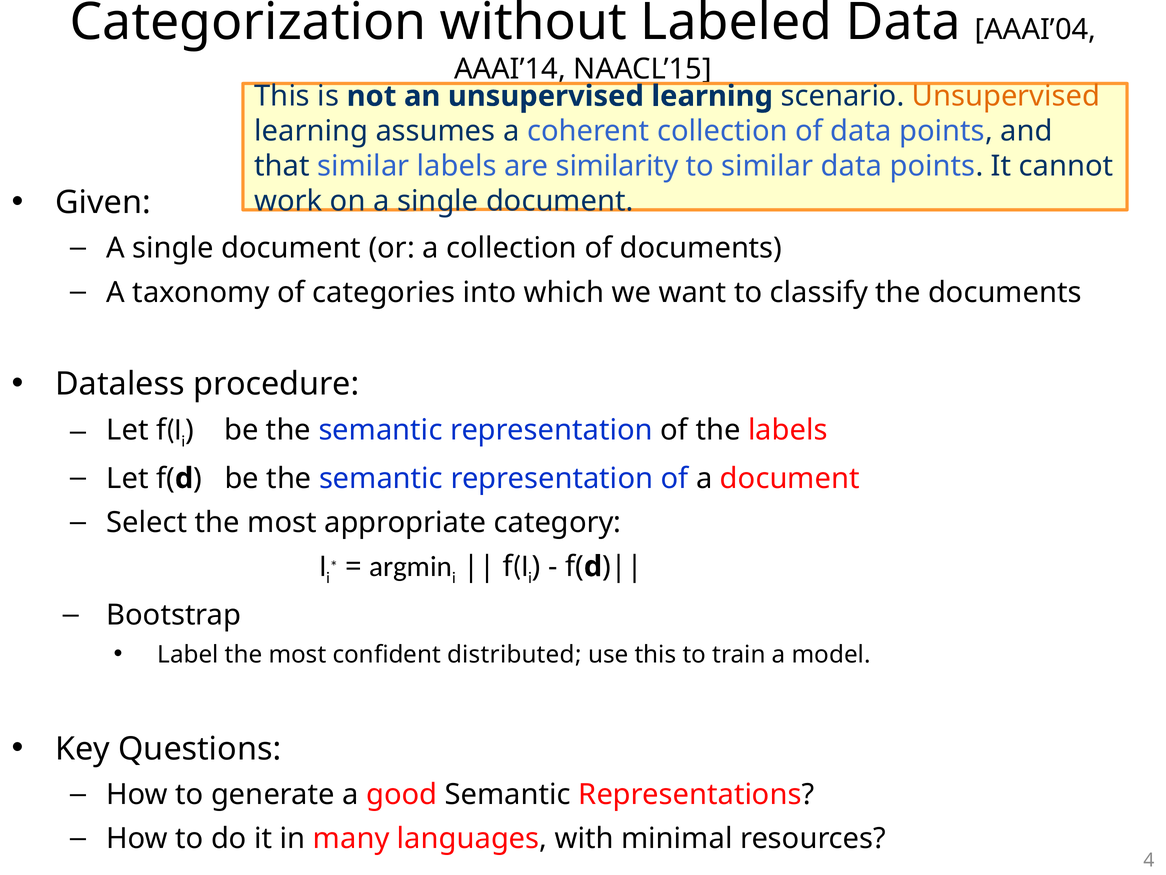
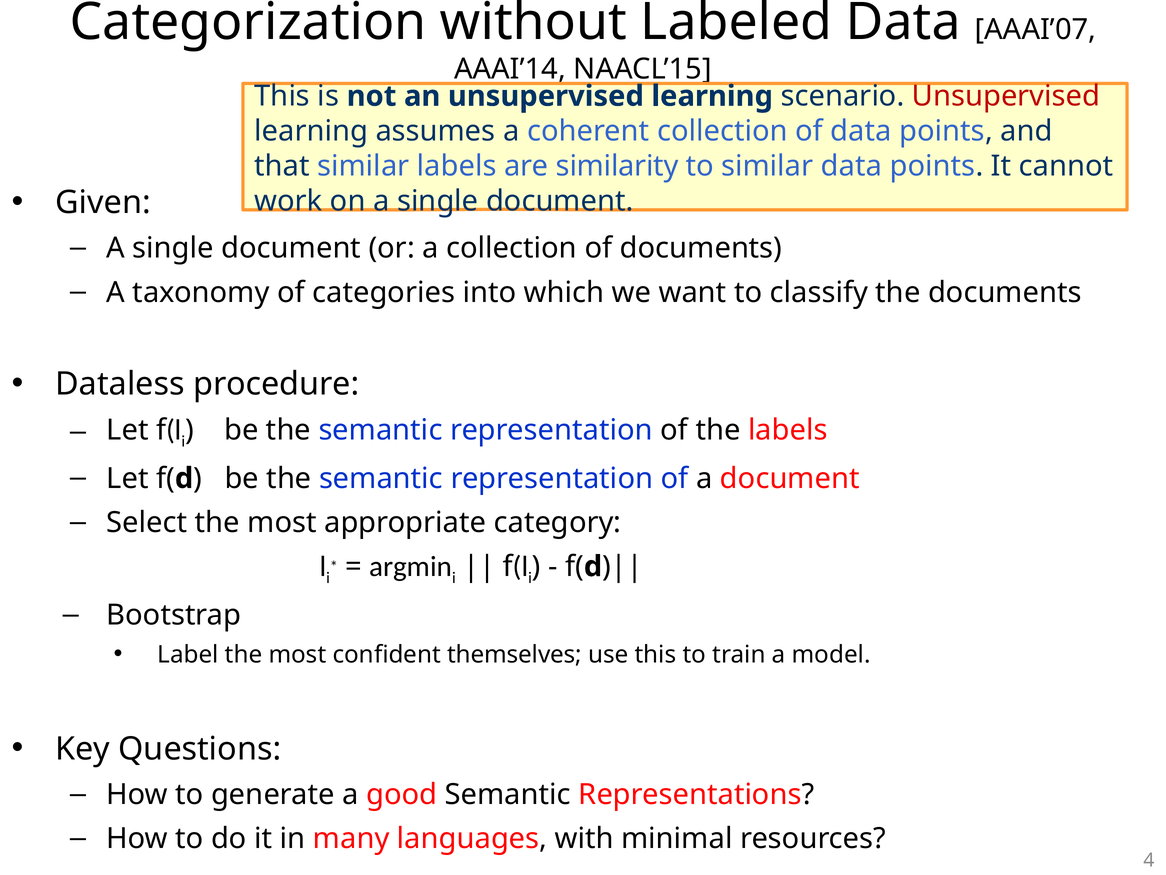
AAAI’04: AAAI’04 -> AAAI’07
Unsupervised at (1006, 96) colour: orange -> red
distributed: distributed -> themselves
